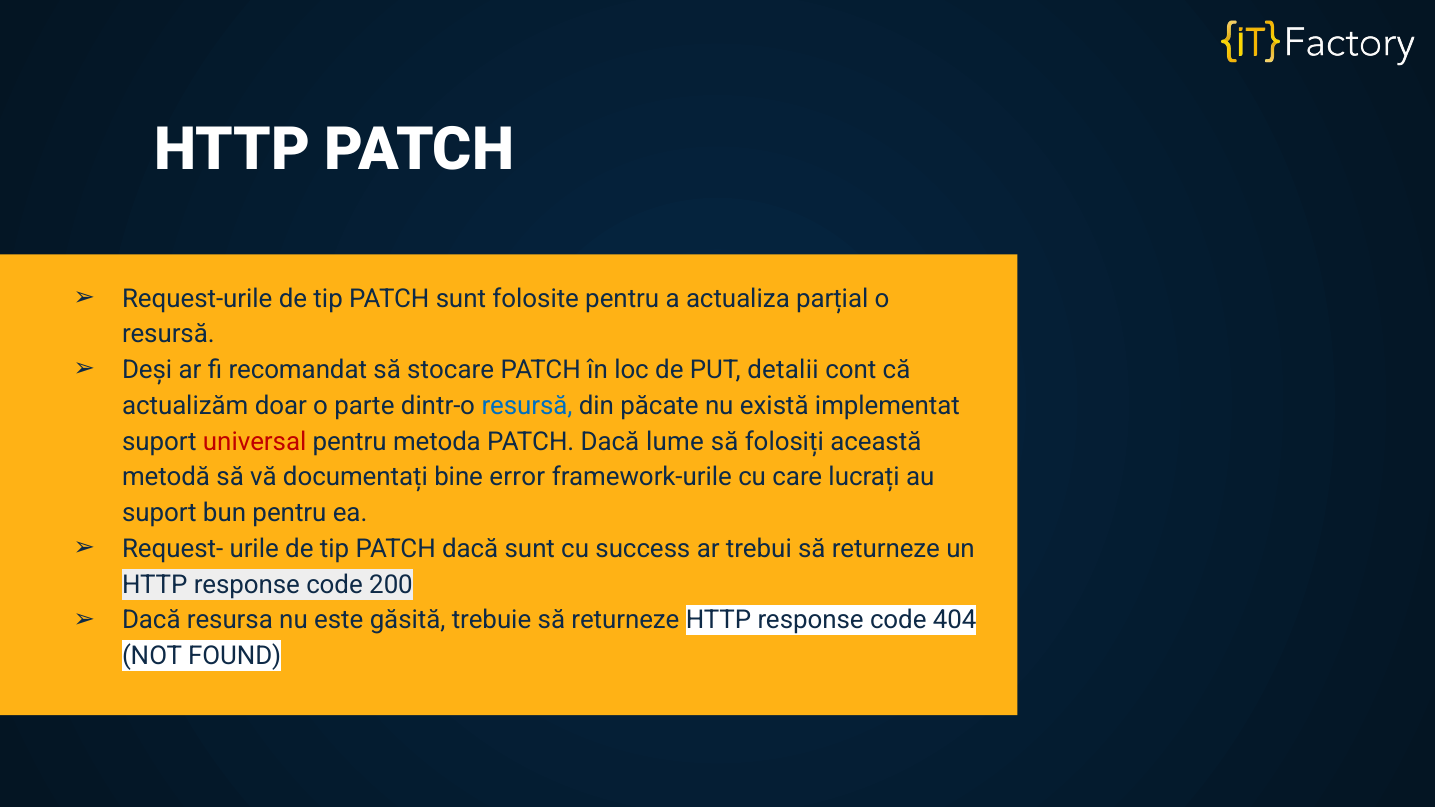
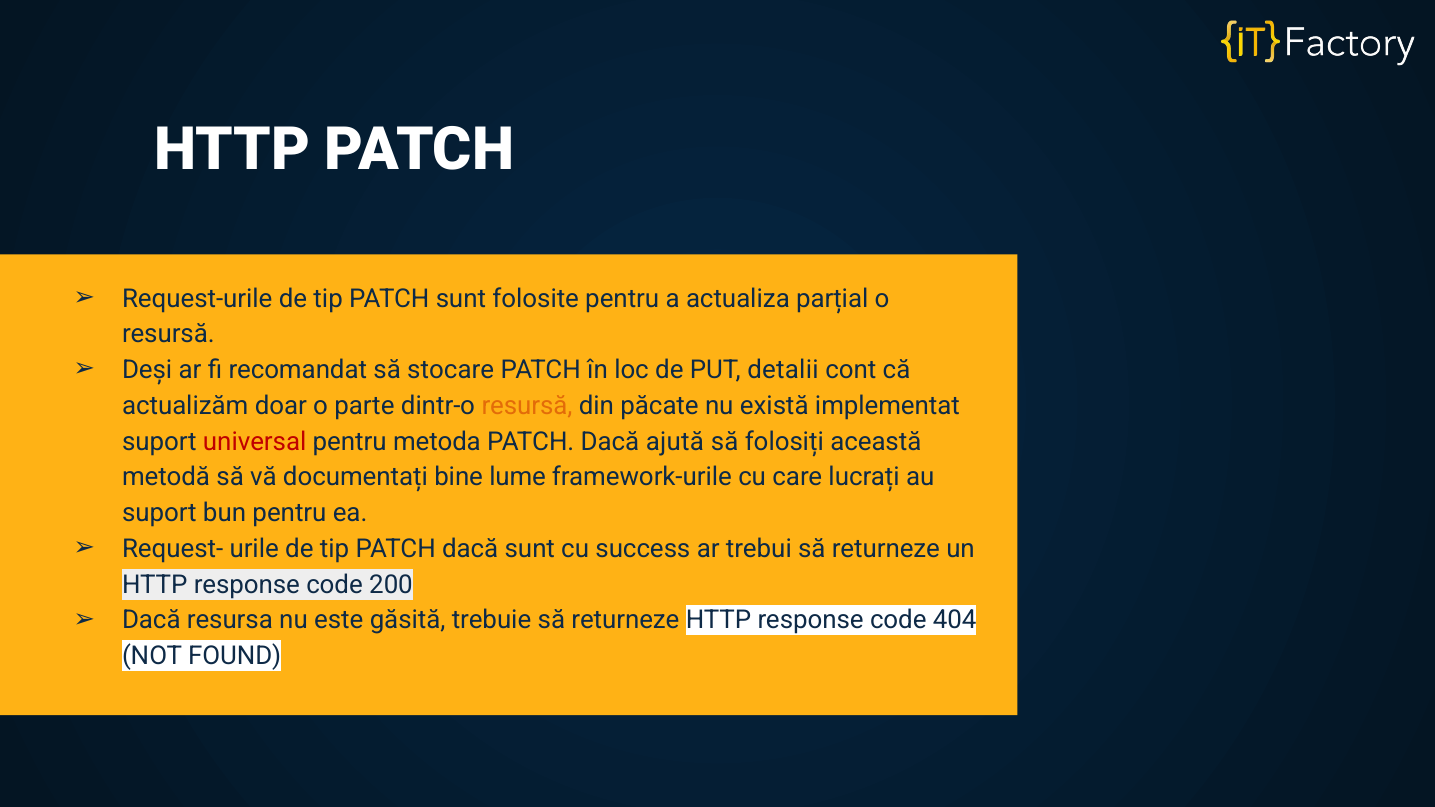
resursă at (527, 406) colour: blue -> orange
lume: lume -> ajută
error: error -> lume
